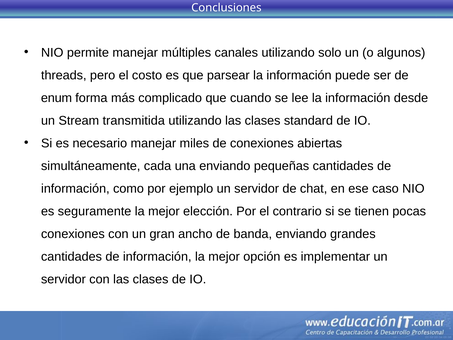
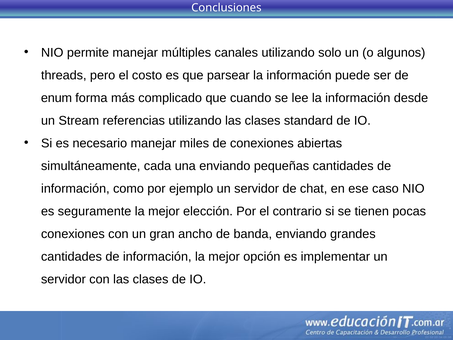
transmitida: transmitida -> referencias
